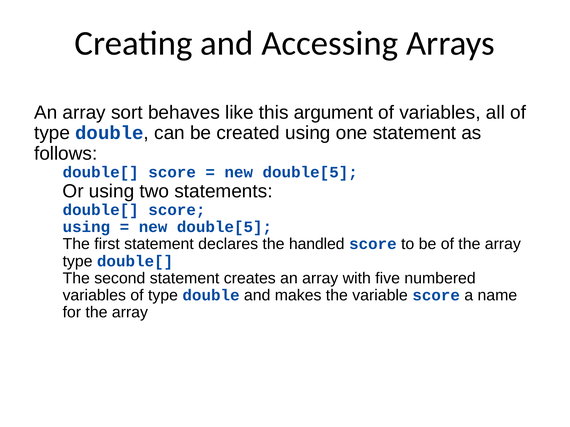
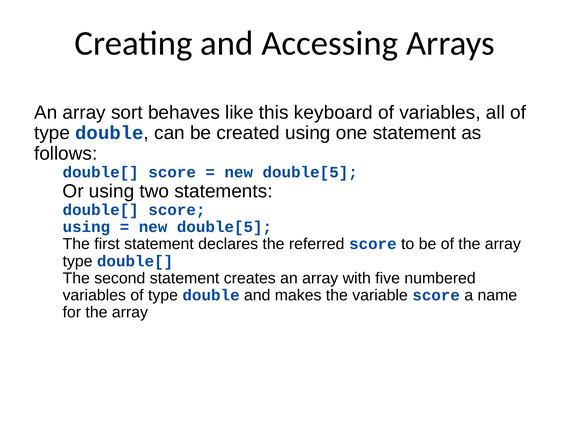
argument: argument -> keyboard
handled: handled -> referred
